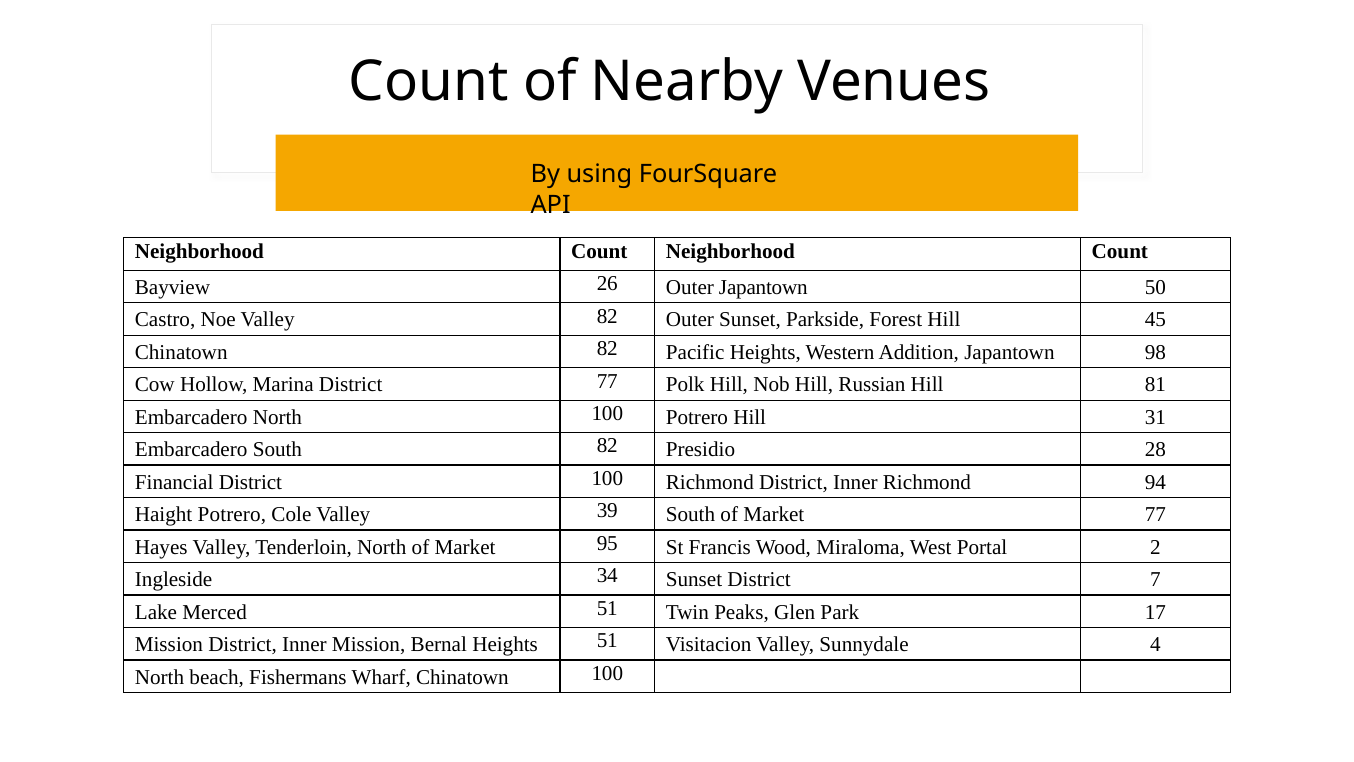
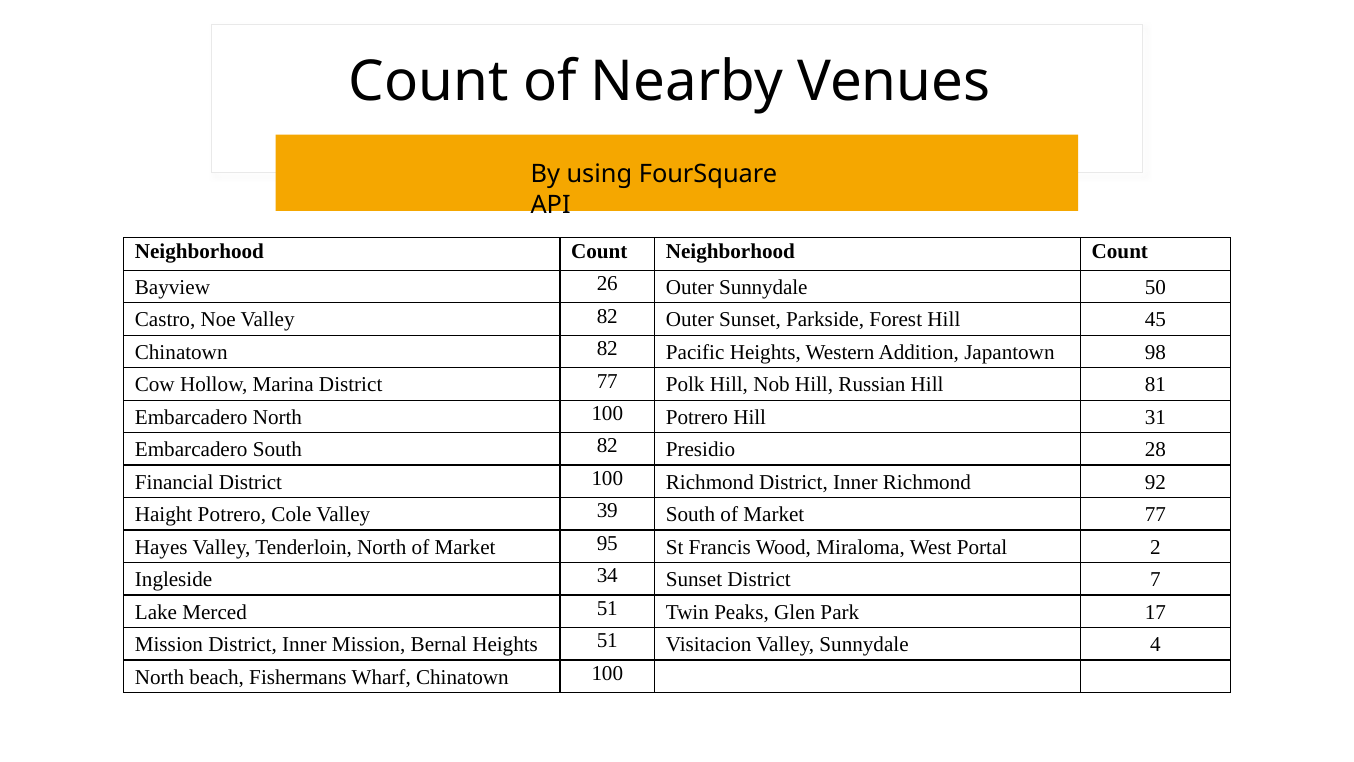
Outer Japantown: Japantown -> Sunnydale
94: 94 -> 92
